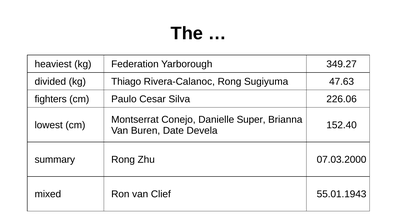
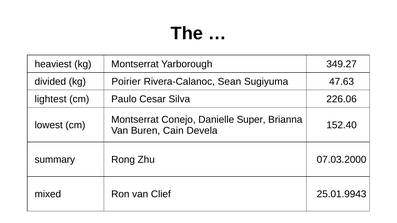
kg Federation: Federation -> Montserrat
Thiago: Thiago -> Poirier
Rivera-Calanoc Rong: Rong -> Sean
fighters: fighters -> lightest
Date: Date -> Cain
55.01.1943: 55.01.1943 -> 25.01.9943
